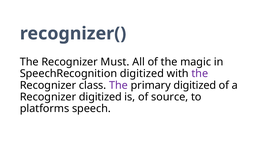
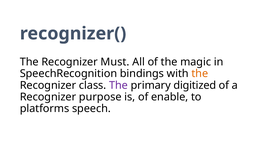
SpeechRecognition digitized: digitized -> bindings
the at (200, 74) colour: purple -> orange
Recognizer digitized: digitized -> purpose
source: source -> enable
